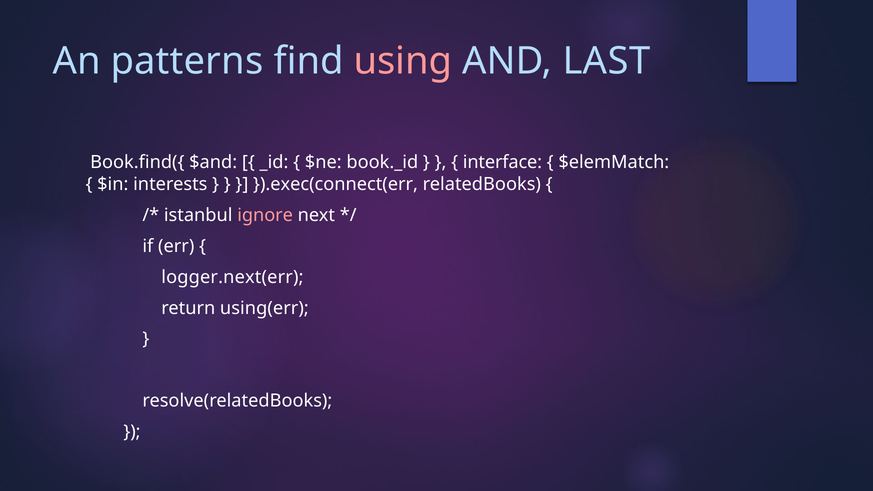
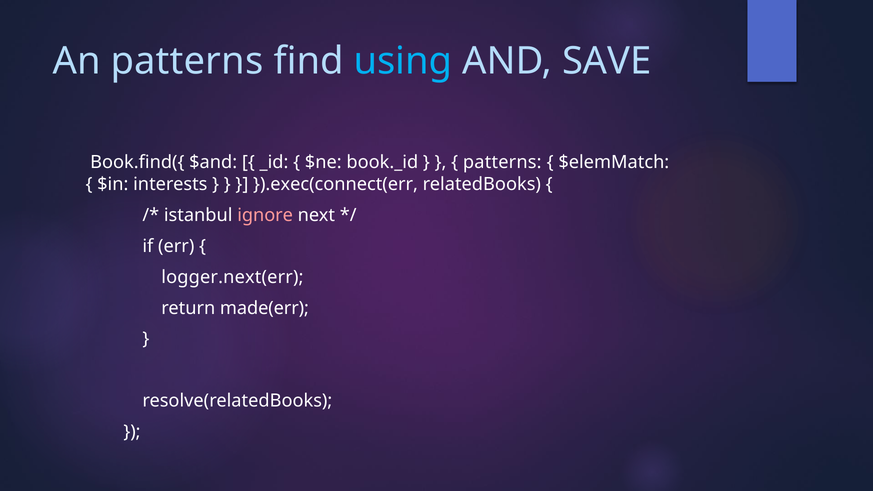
using colour: pink -> light blue
LAST: LAST -> SAVE
interface at (502, 162): interface -> patterns
using(err: using(err -> made(err
